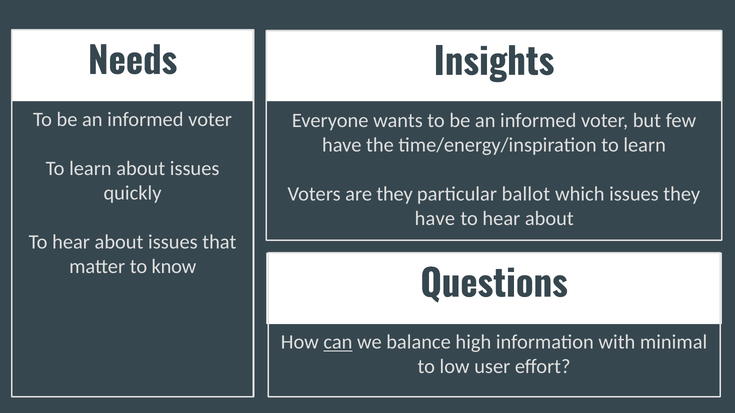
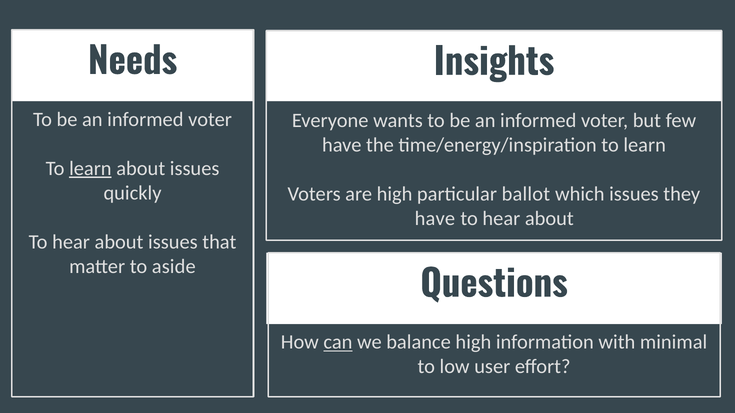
learn at (90, 169) underline: none -> present
are they: they -> high
know: know -> aside
